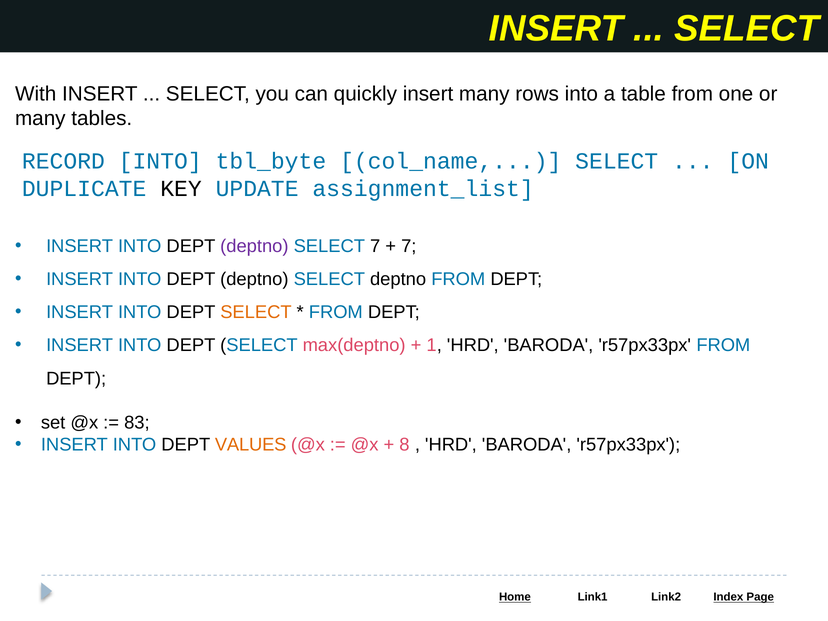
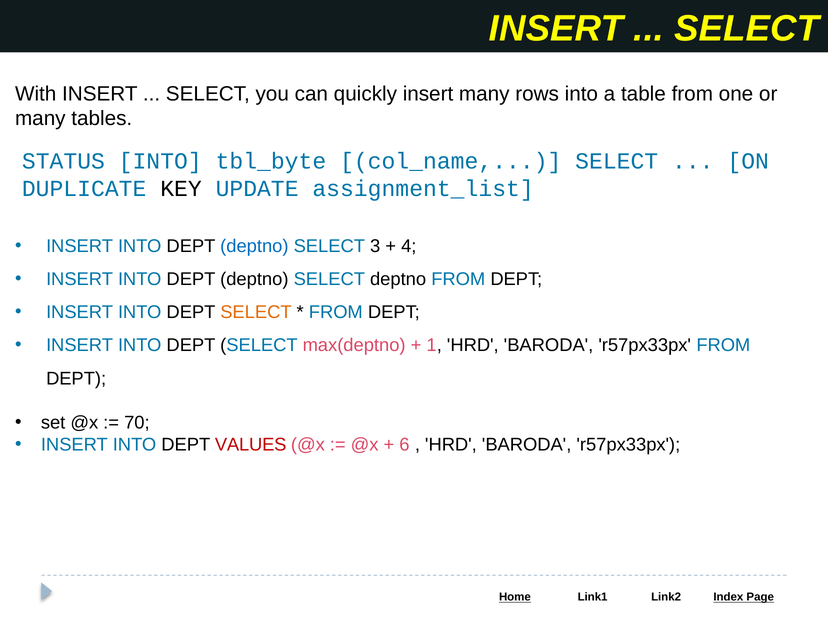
RECORD: RECORD -> STATUS
deptno at (254, 246) colour: purple -> blue
SELECT 7: 7 -> 3
7 at (409, 246): 7 -> 4
83: 83 -> 70
VALUES colour: orange -> red
8: 8 -> 6
